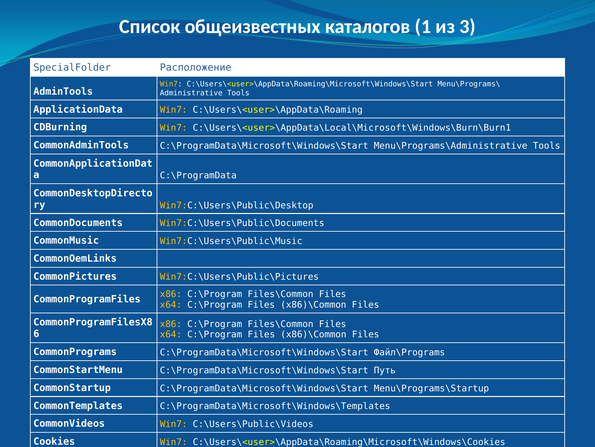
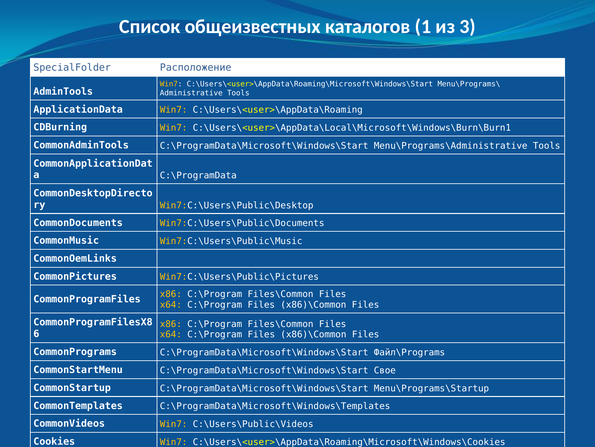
Путь: Путь -> Свое
